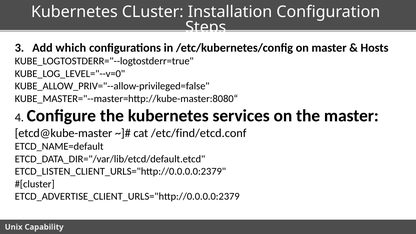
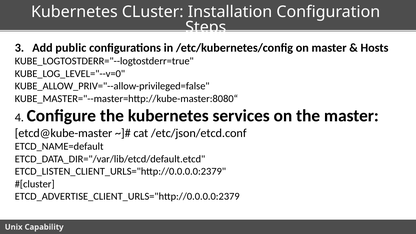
which: which -> public
/etc/find/etcd.conf: /etc/find/etcd.conf -> /etc/json/etcd.conf
